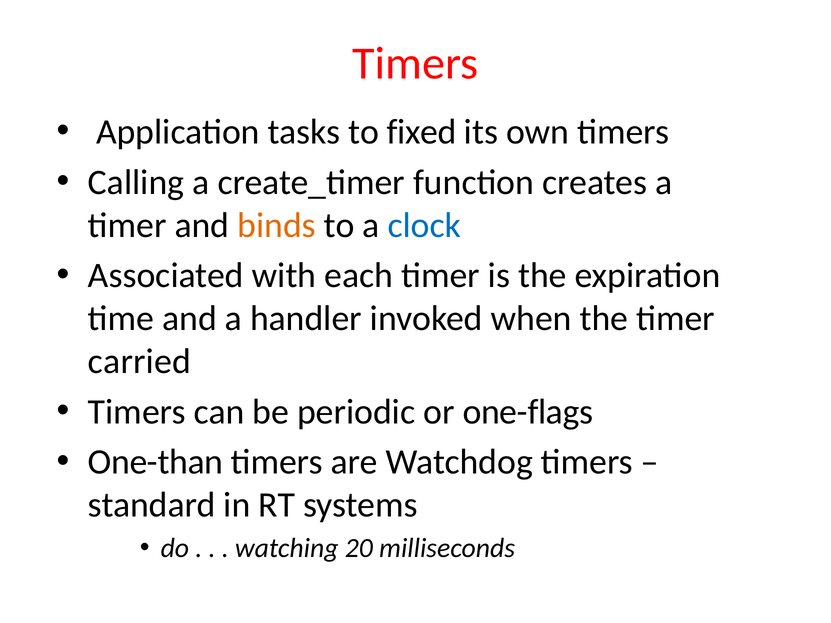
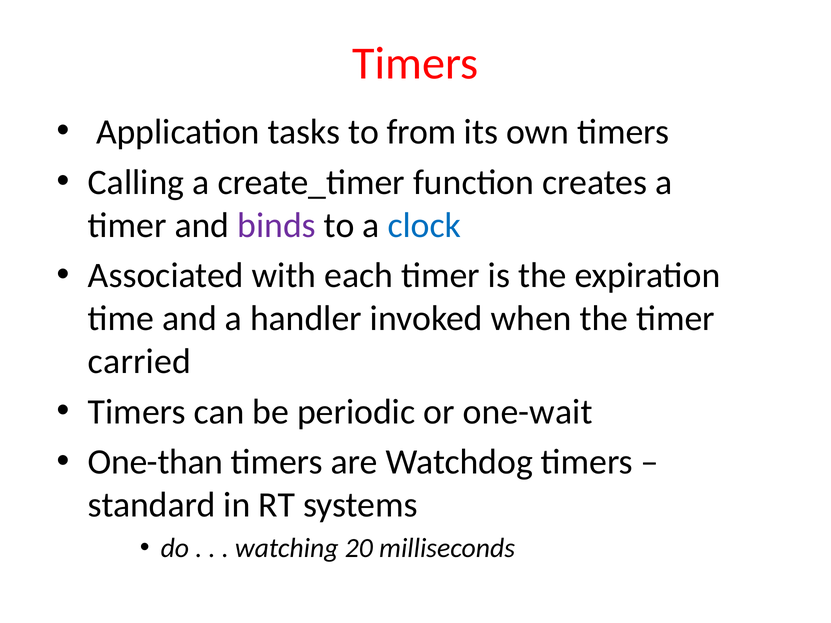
fixed: fixed -> from
binds colour: orange -> purple
one-flags: one-flags -> one-wait
